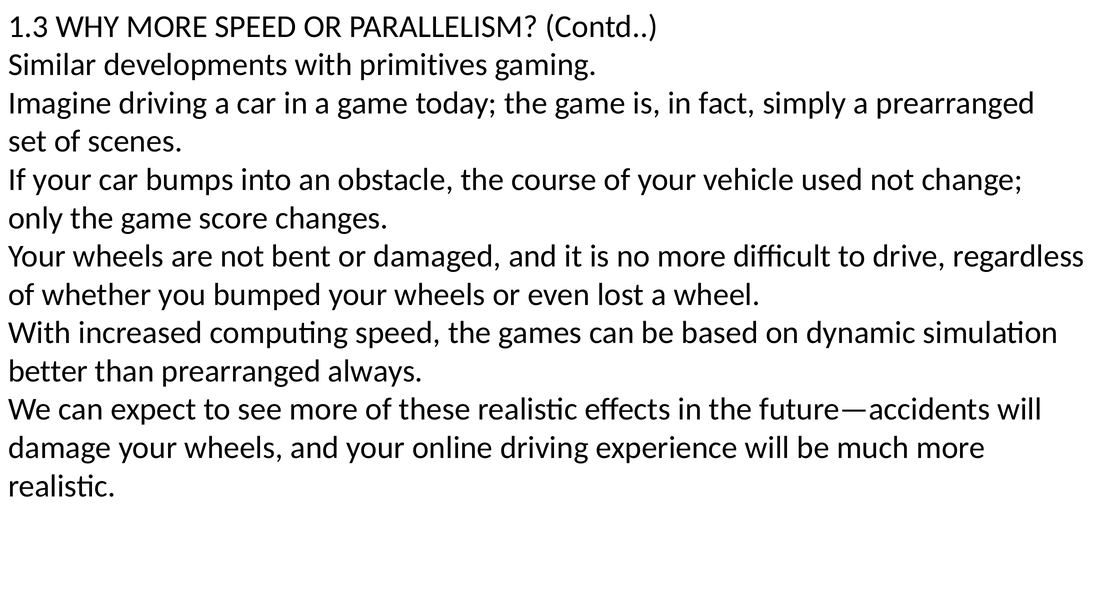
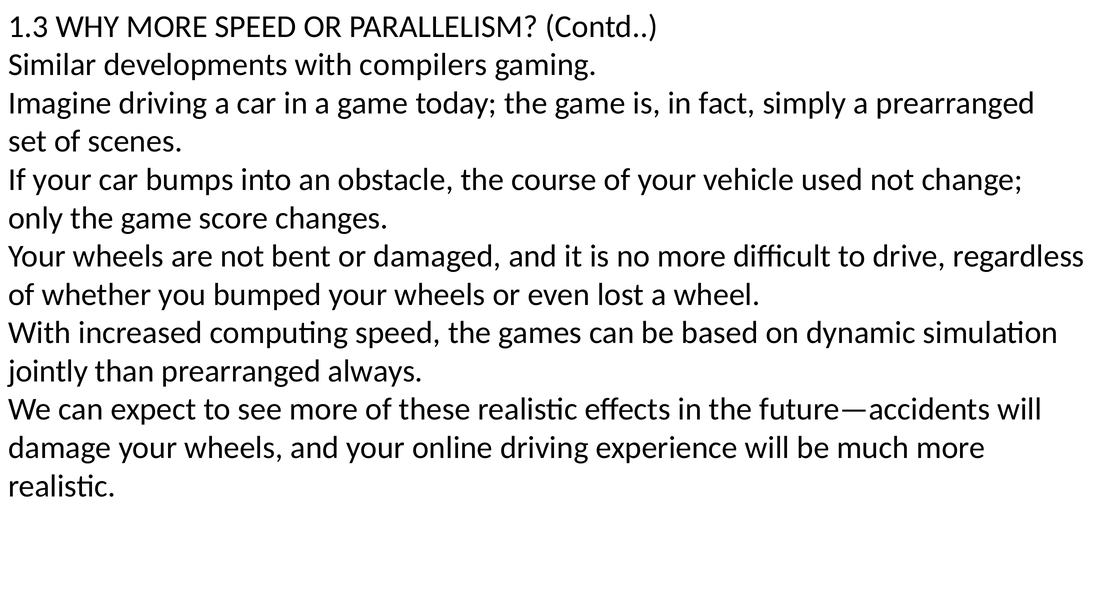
primitives: primitives -> compilers
better: better -> jointly
